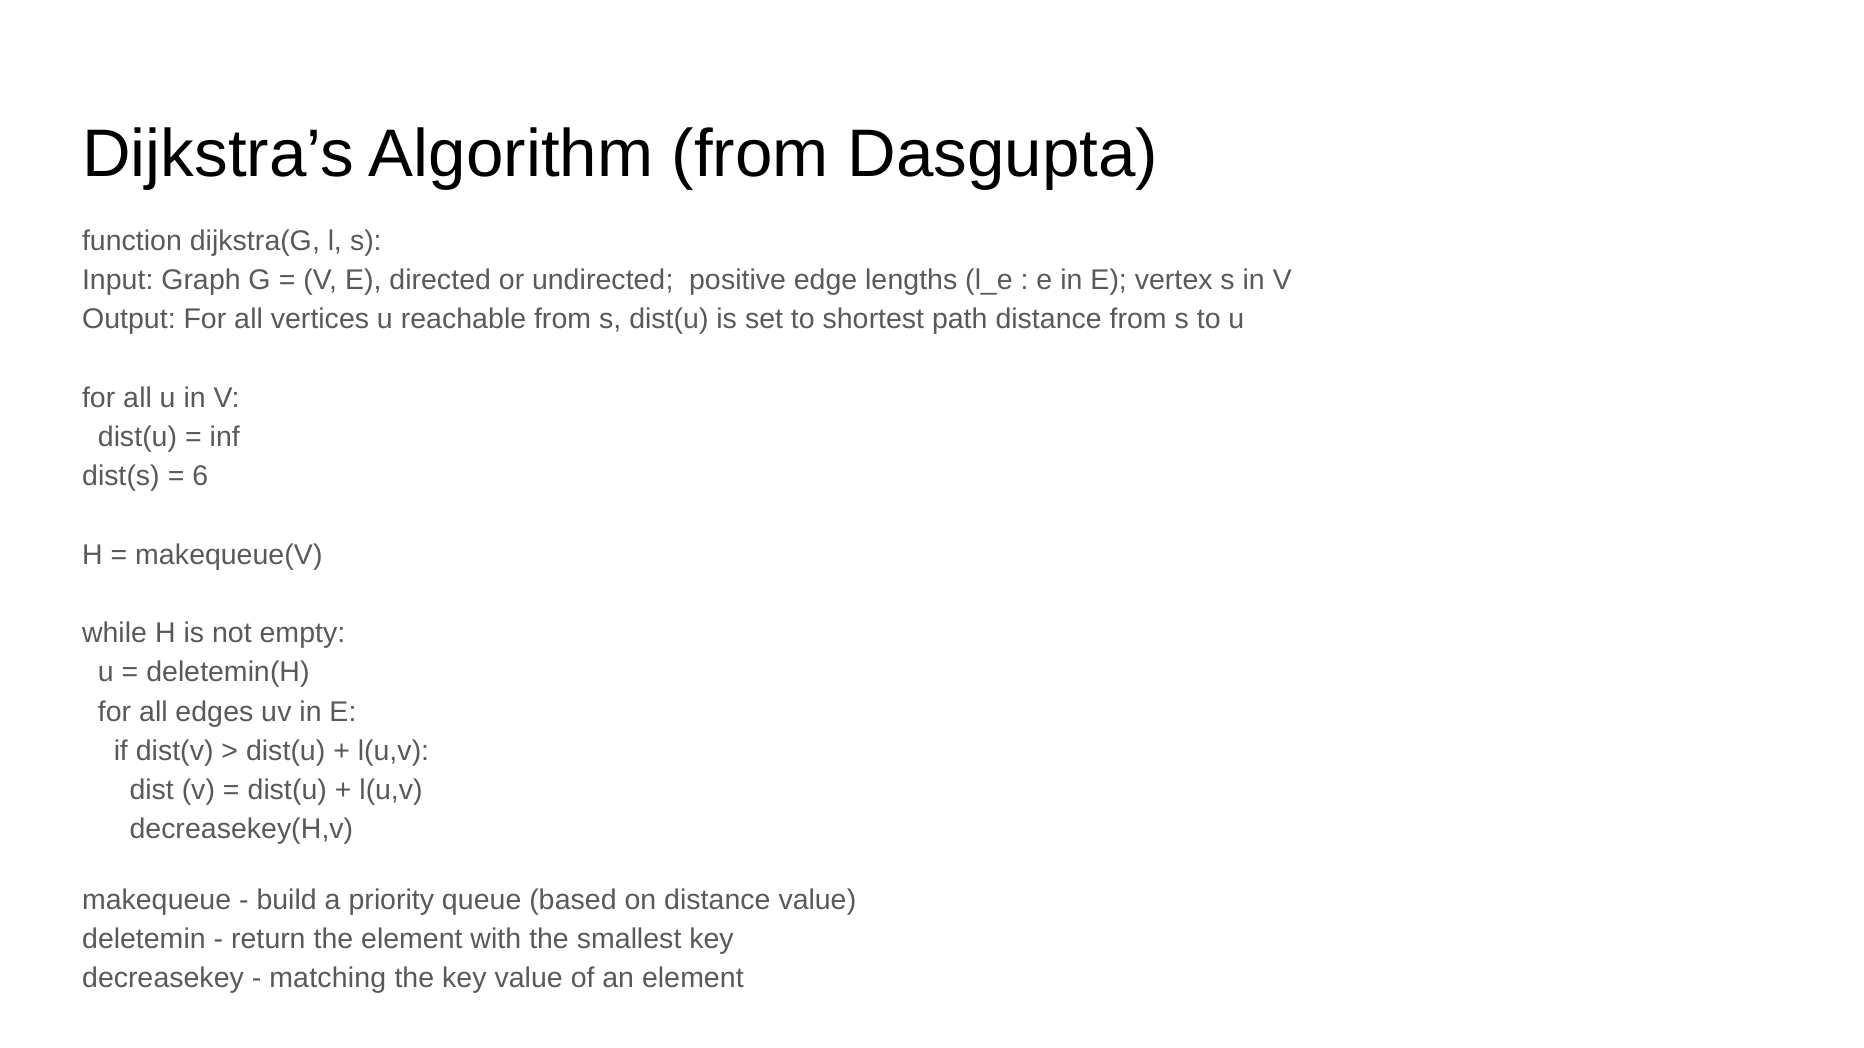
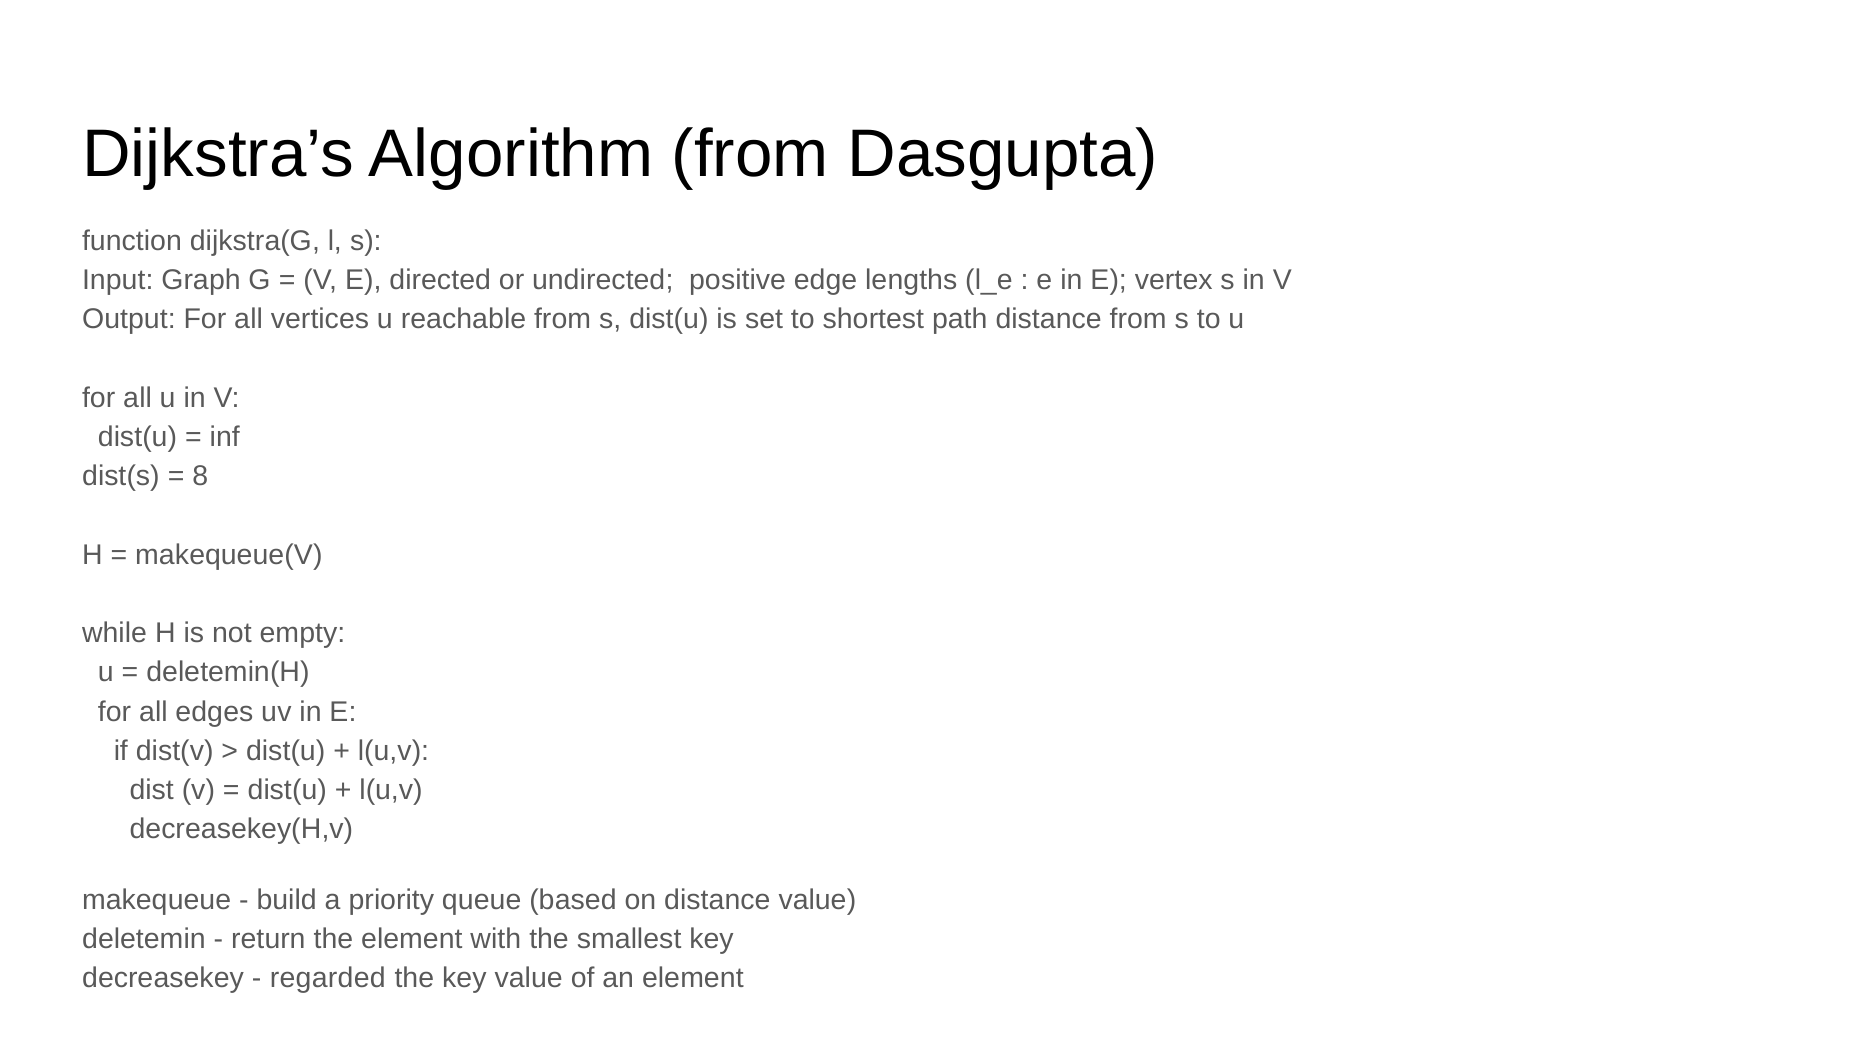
6: 6 -> 8
matching: matching -> regarded
